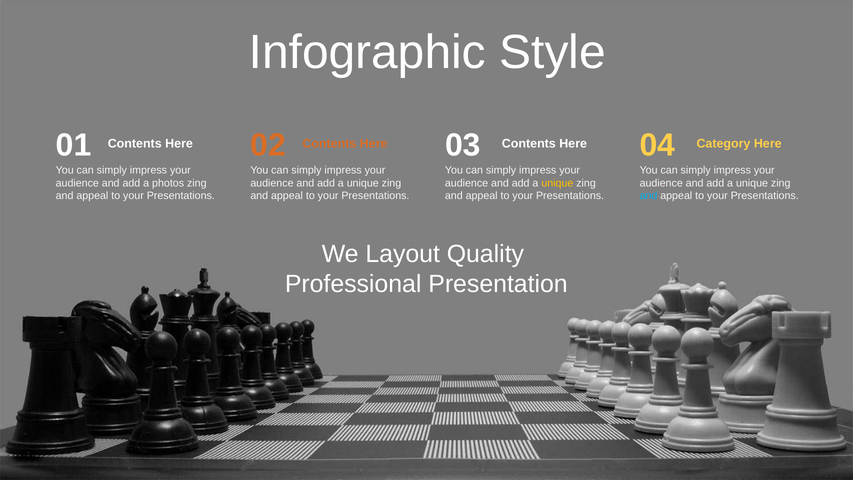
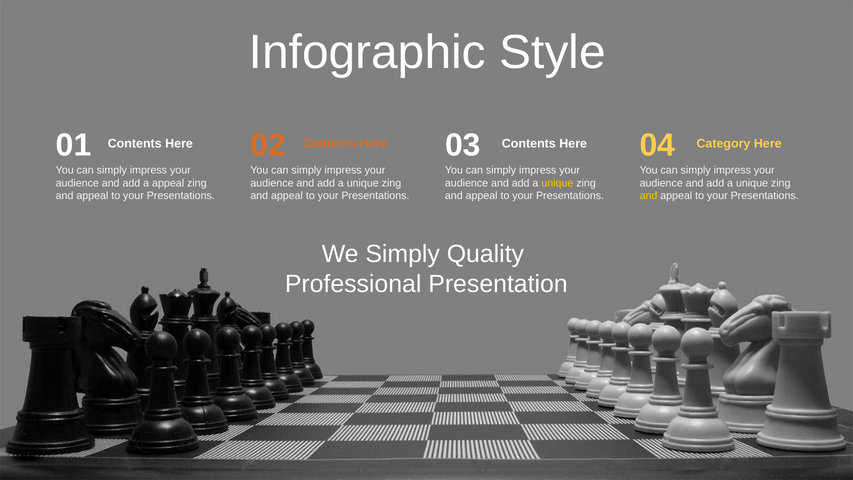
a photos: photos -> appeal
and at (649, 196) colour: light blue -> yellow
We Layout: Layout -> Simply
